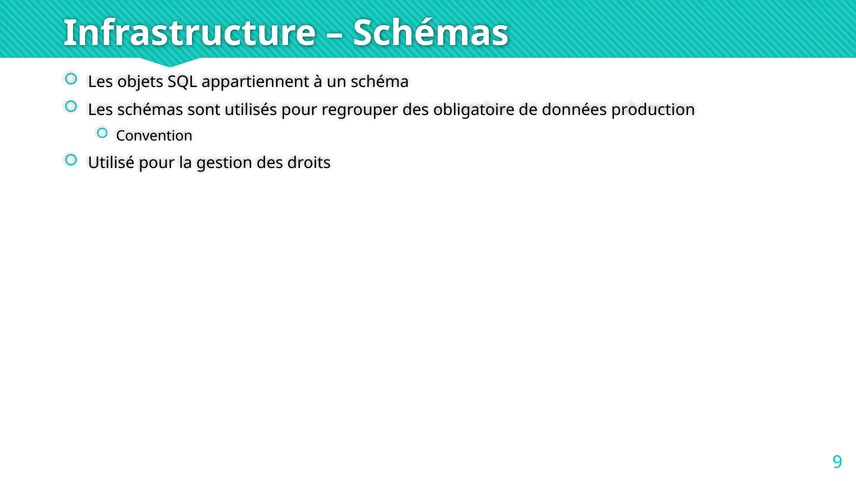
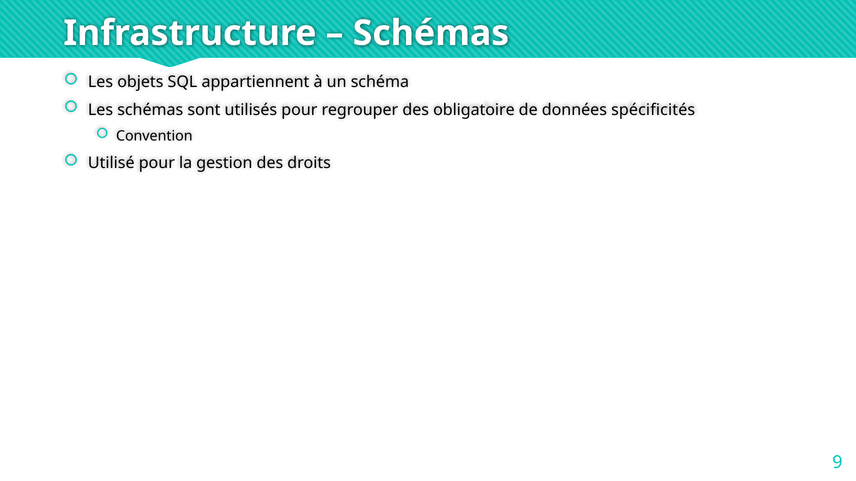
production: production -> spécificités
